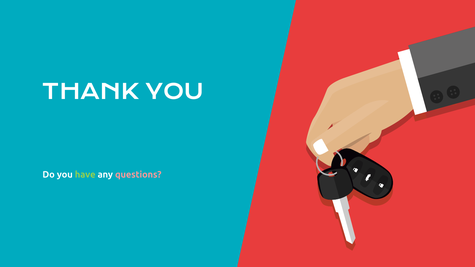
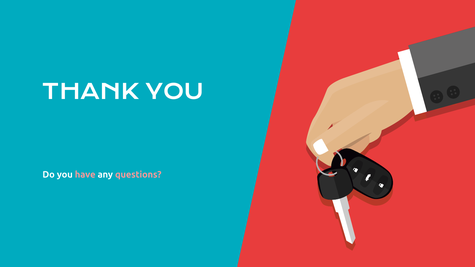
have colour: light green -> pink
